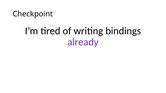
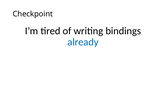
already colour: purple -> blue
